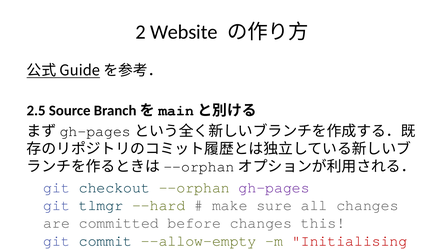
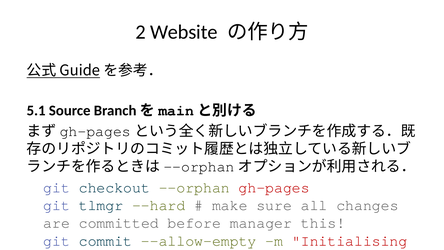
2.5: 2.5 -> 5.1
gh-pages at (274, 187) colour: purple -> red
before changes: changes -> manager
